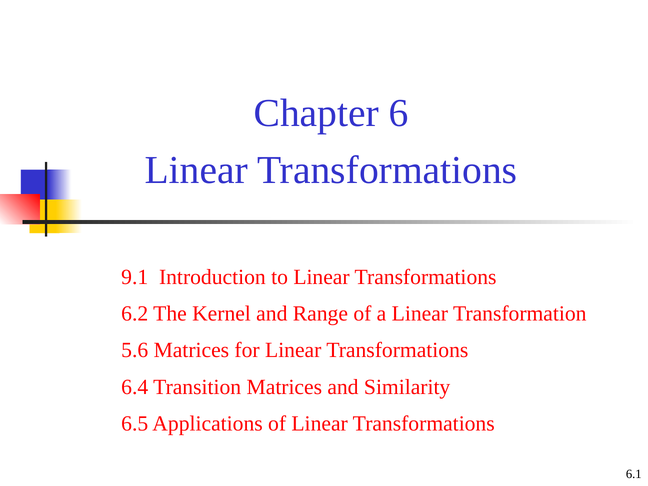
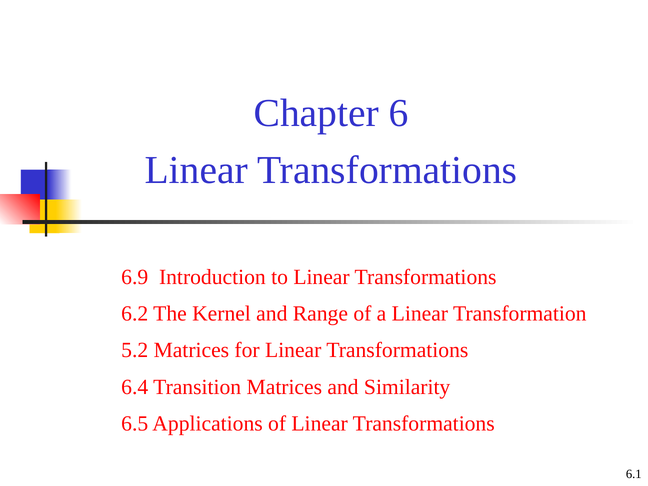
9.1: 9.1 -> 6.9
5.6: 5.6 -> 5.2
